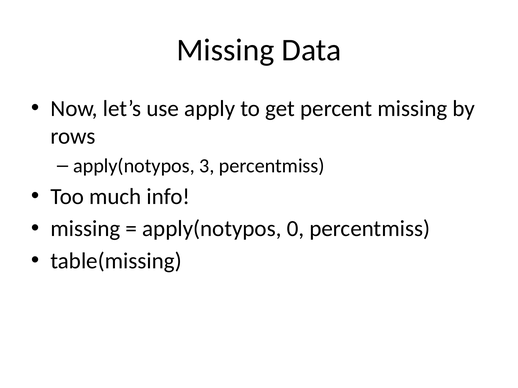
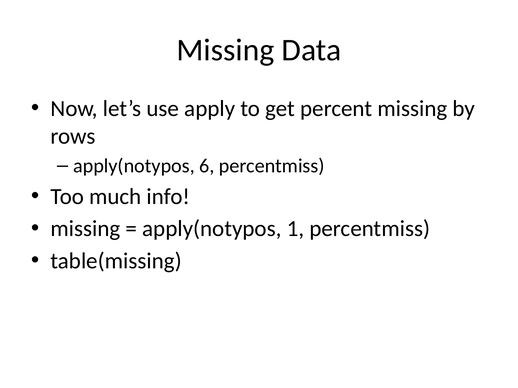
3: 3 -> 6
0: 0 -> 1
